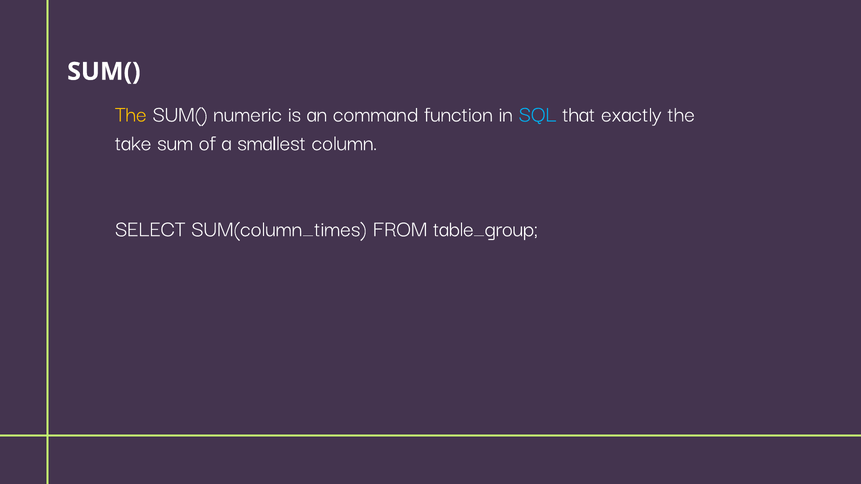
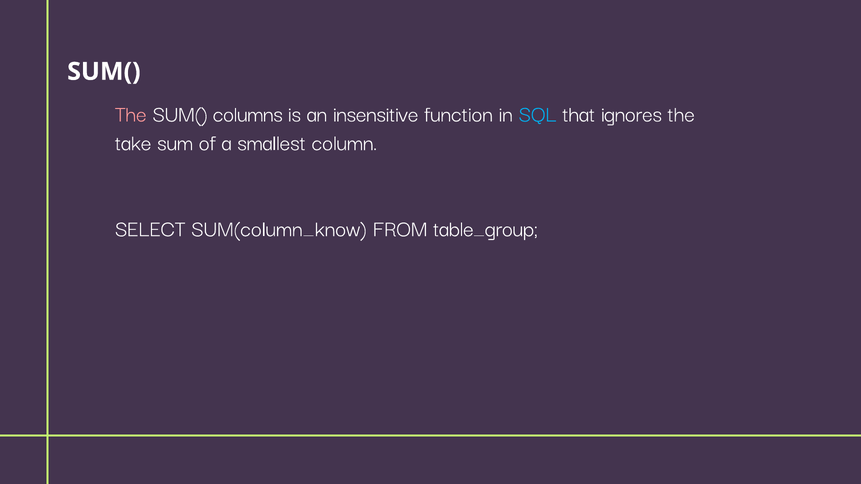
The at (131, 114) colour: yellow -> pink
numeric: numeric -> columns
command: command -> insensitive
exactly: exactly -> ignores
SUM(column_times: SUM(column_times -> SUM(column_know
